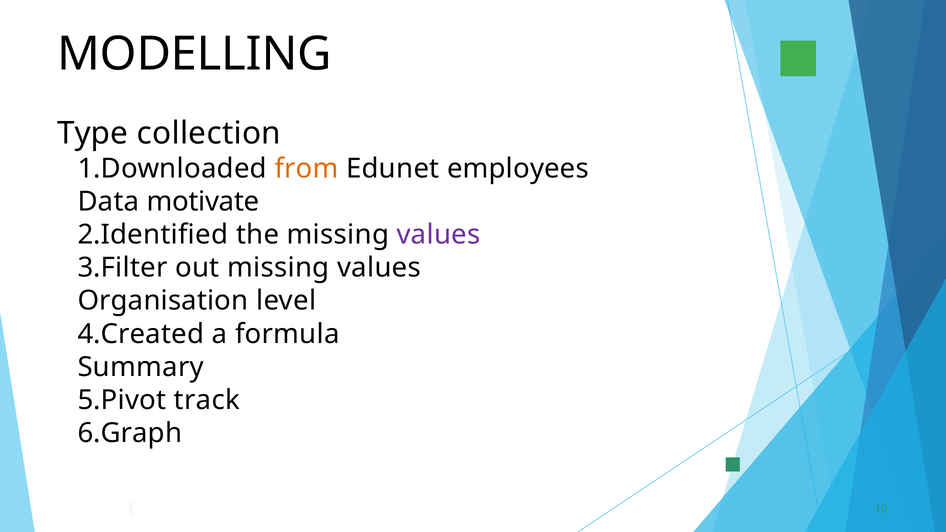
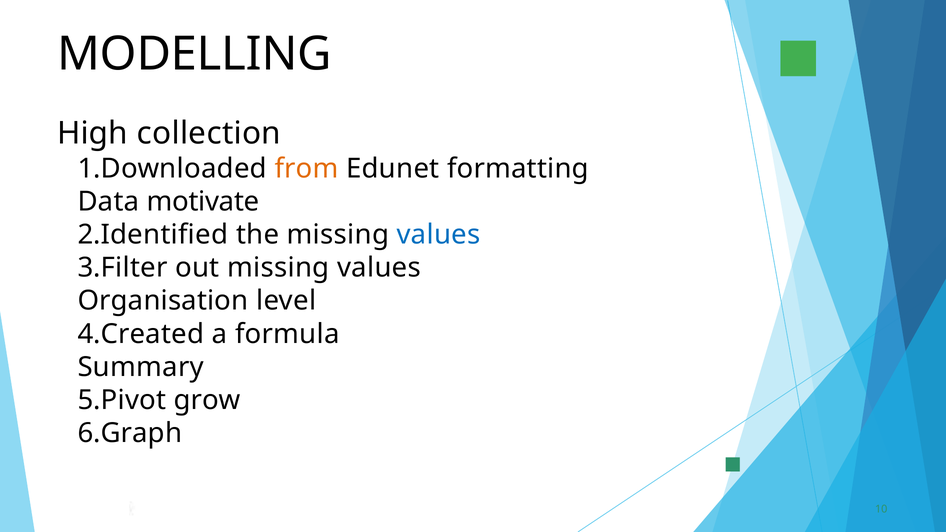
Type: Type -> High
employees: employees -> formatting
values at (439, 235) colour: purple -> blue
track: track -> grow
